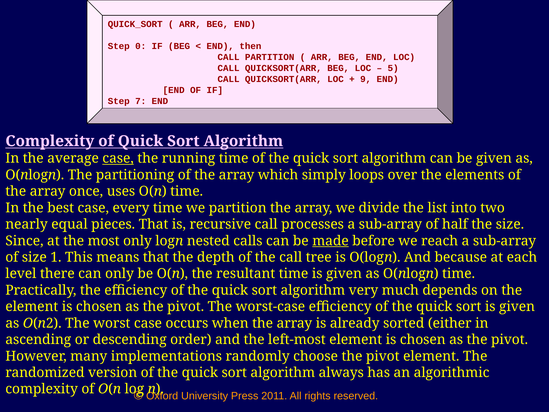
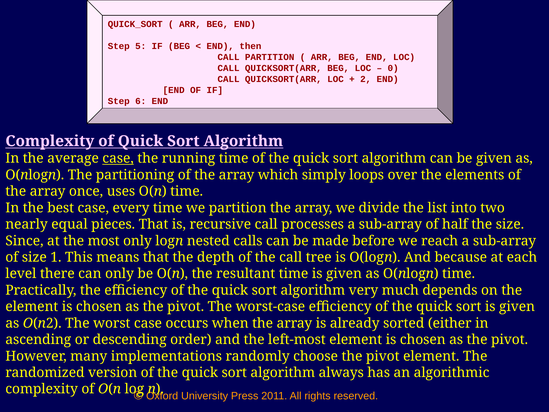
0: 0 -> 5
5: 5 -> 0
9: 9 -> 2
7: 7 -> 6
made underline: present -> none
